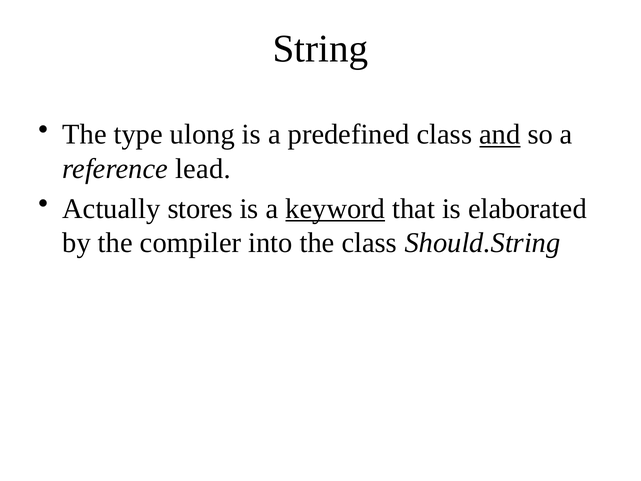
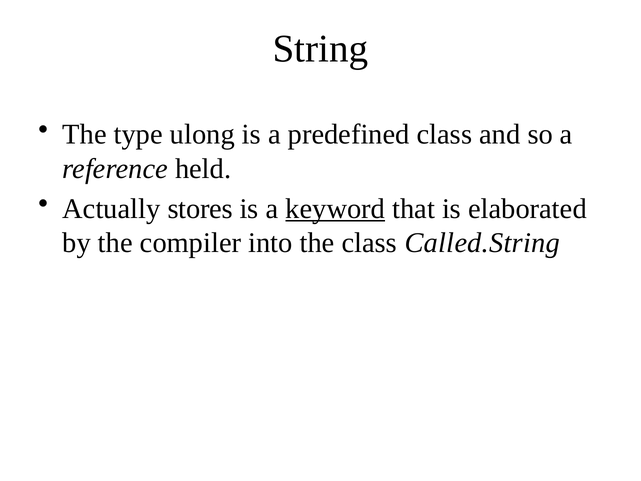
and underline: present -> none
lead: lead -> held
Should.String: Should.String -> Called.String
